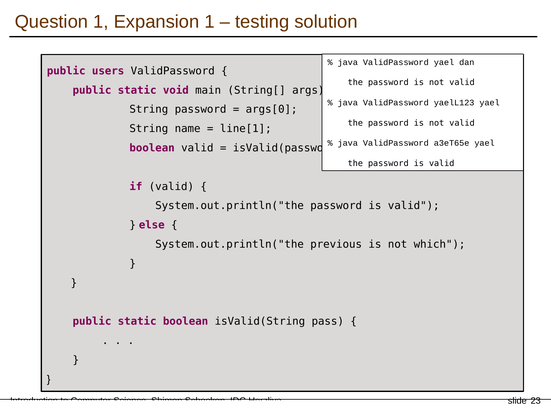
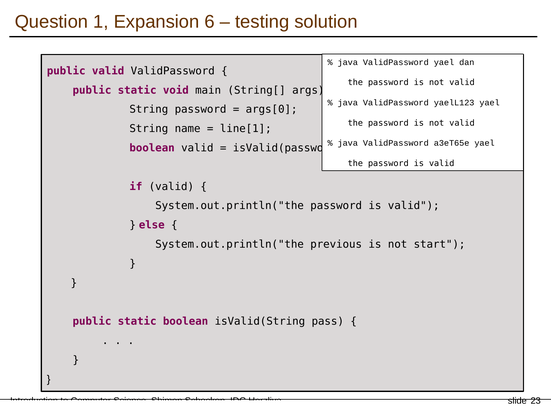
Expansion 1: 1 -> 6
public users: users -> valid
which: which -> start
